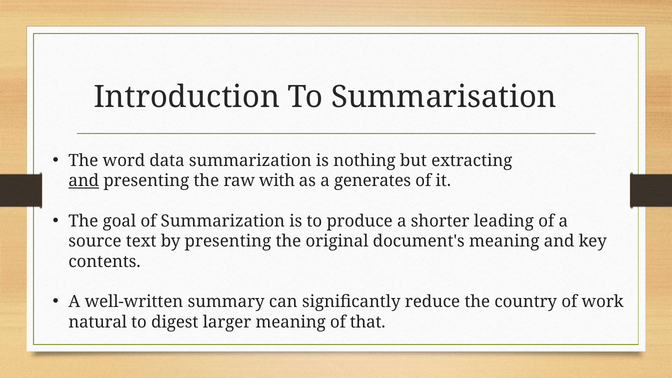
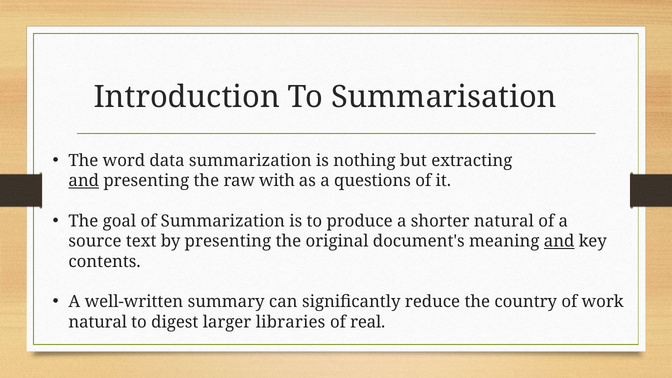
generates: generates -> questions
shorter leading: leading -> natural
and at (559, 241) underline: none -> present
larger meaning: meaning -> libraries
that: that -> real
